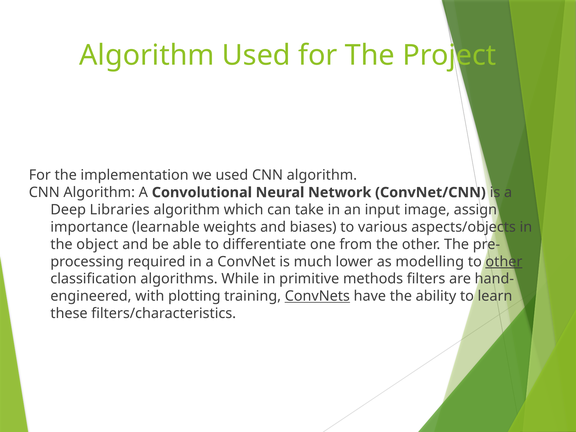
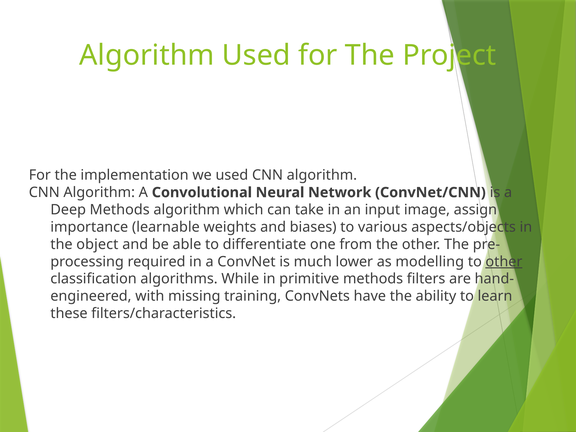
Deep Libraries: Libraries -> Methods
plotting: plotting -> missing
ConvNets underline: present -> none
